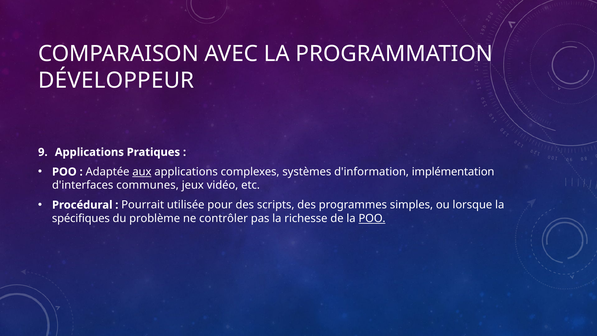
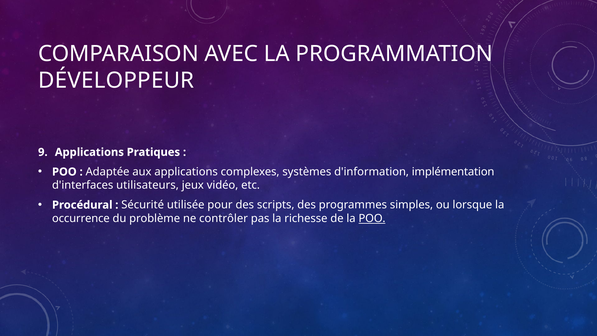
aux underline: present -> none
communes: communes -> utilisateurs
Pourrait: Pourrait -> Sécurité
spécifiques: spécifiques -> occurrence
